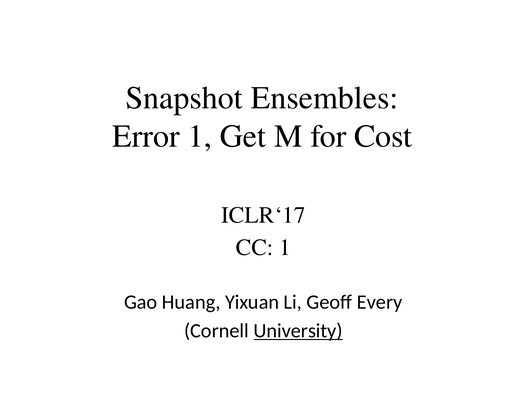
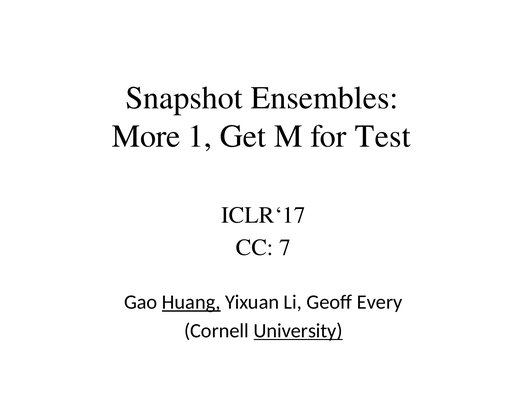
Error: Error -> More
Cost: Cost -> Test
CC 1: 1 -> 7
Huang underline: none -> present
